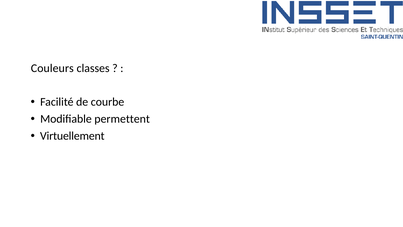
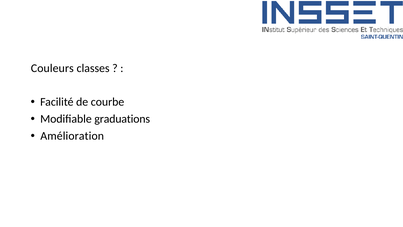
permettent: permettent -> graduations
Virtuellement: Virtuellement -> Amélioration
